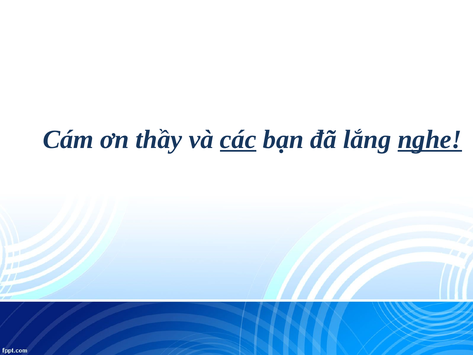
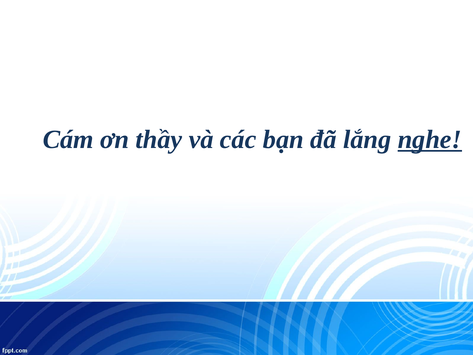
các underline: present -> none
